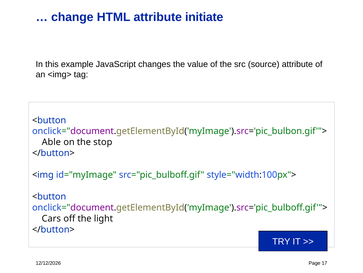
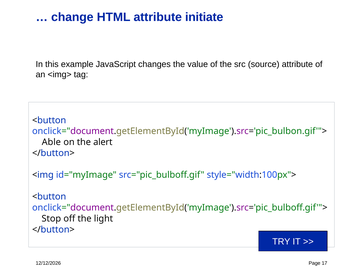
stop: stop -> alert
Cars: Cars -> Stop
